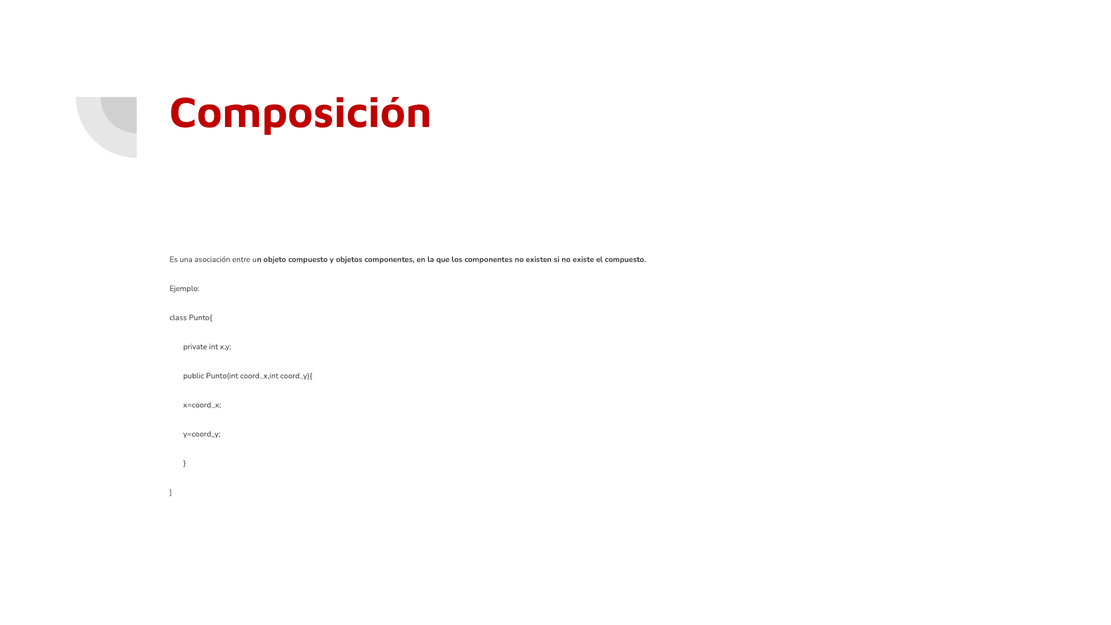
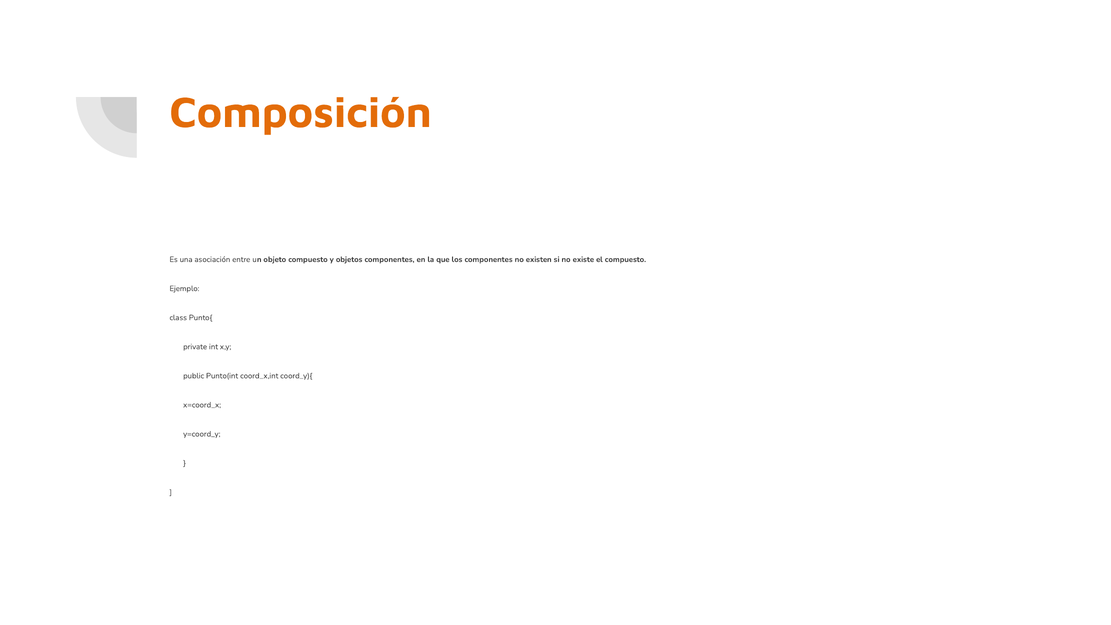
Composición colour: red -> orange
